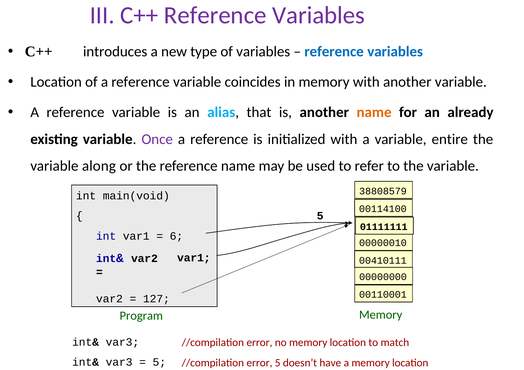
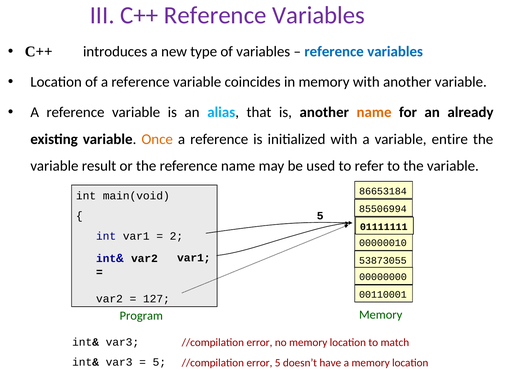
Once colour: purple -> orange
along: along -> result
38808579: 38808579 -> 86653184
00114100: 00114100 -> 85506994
6: 6 -> 2
00410111: 00410111 -> 53873055
